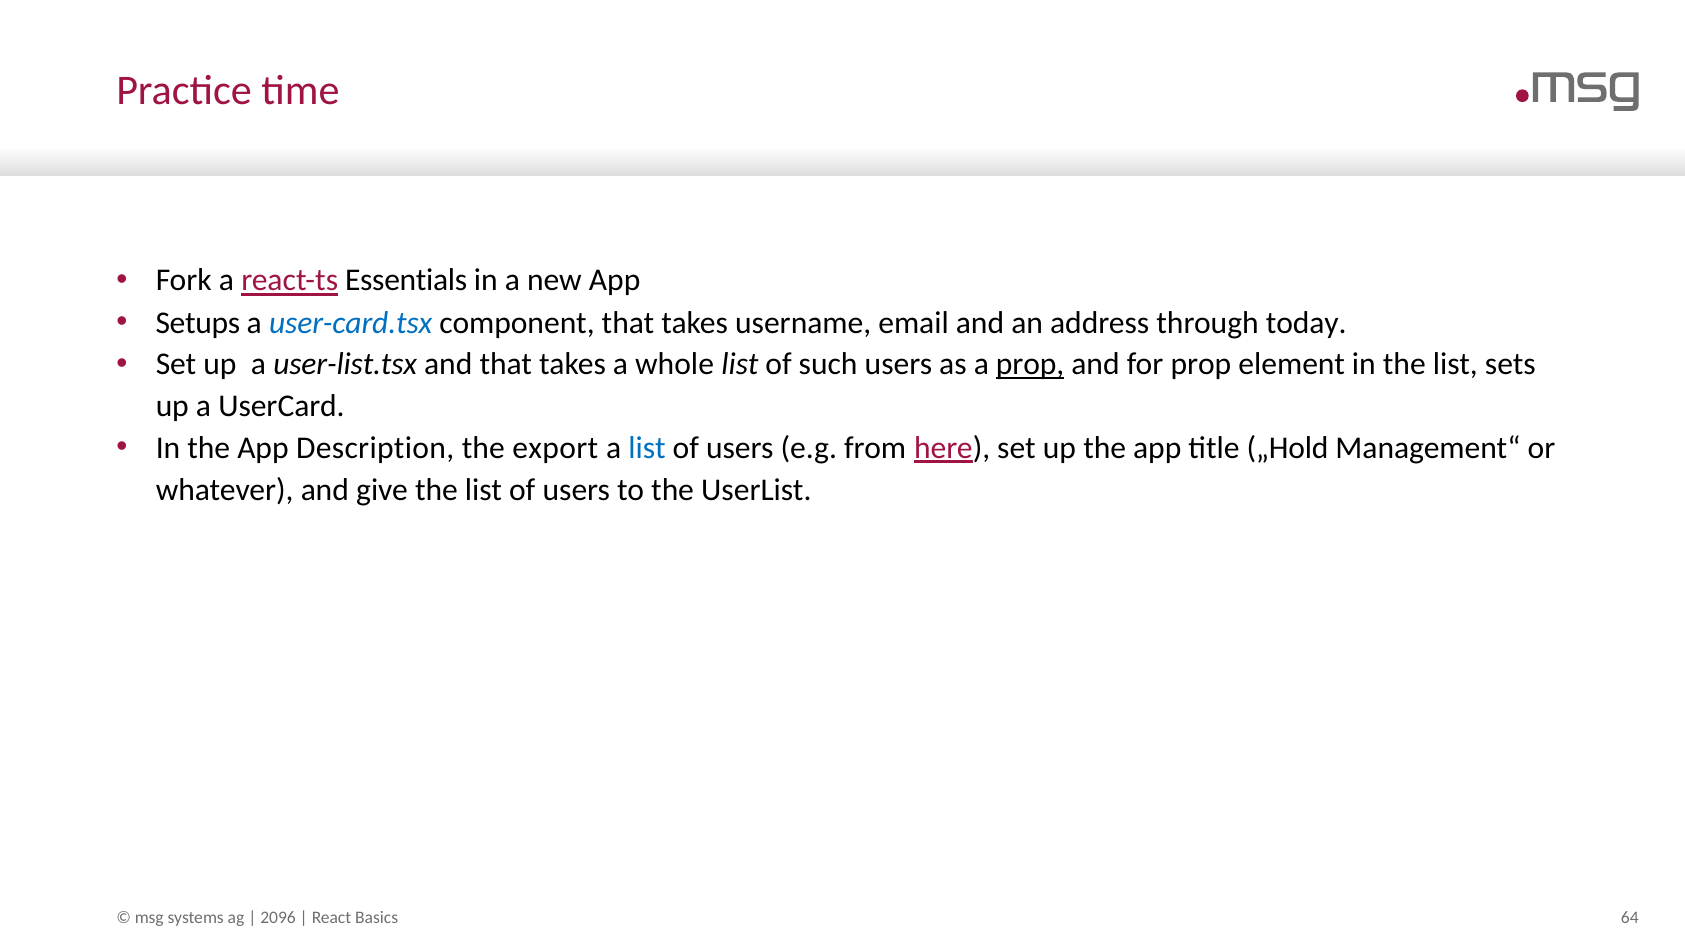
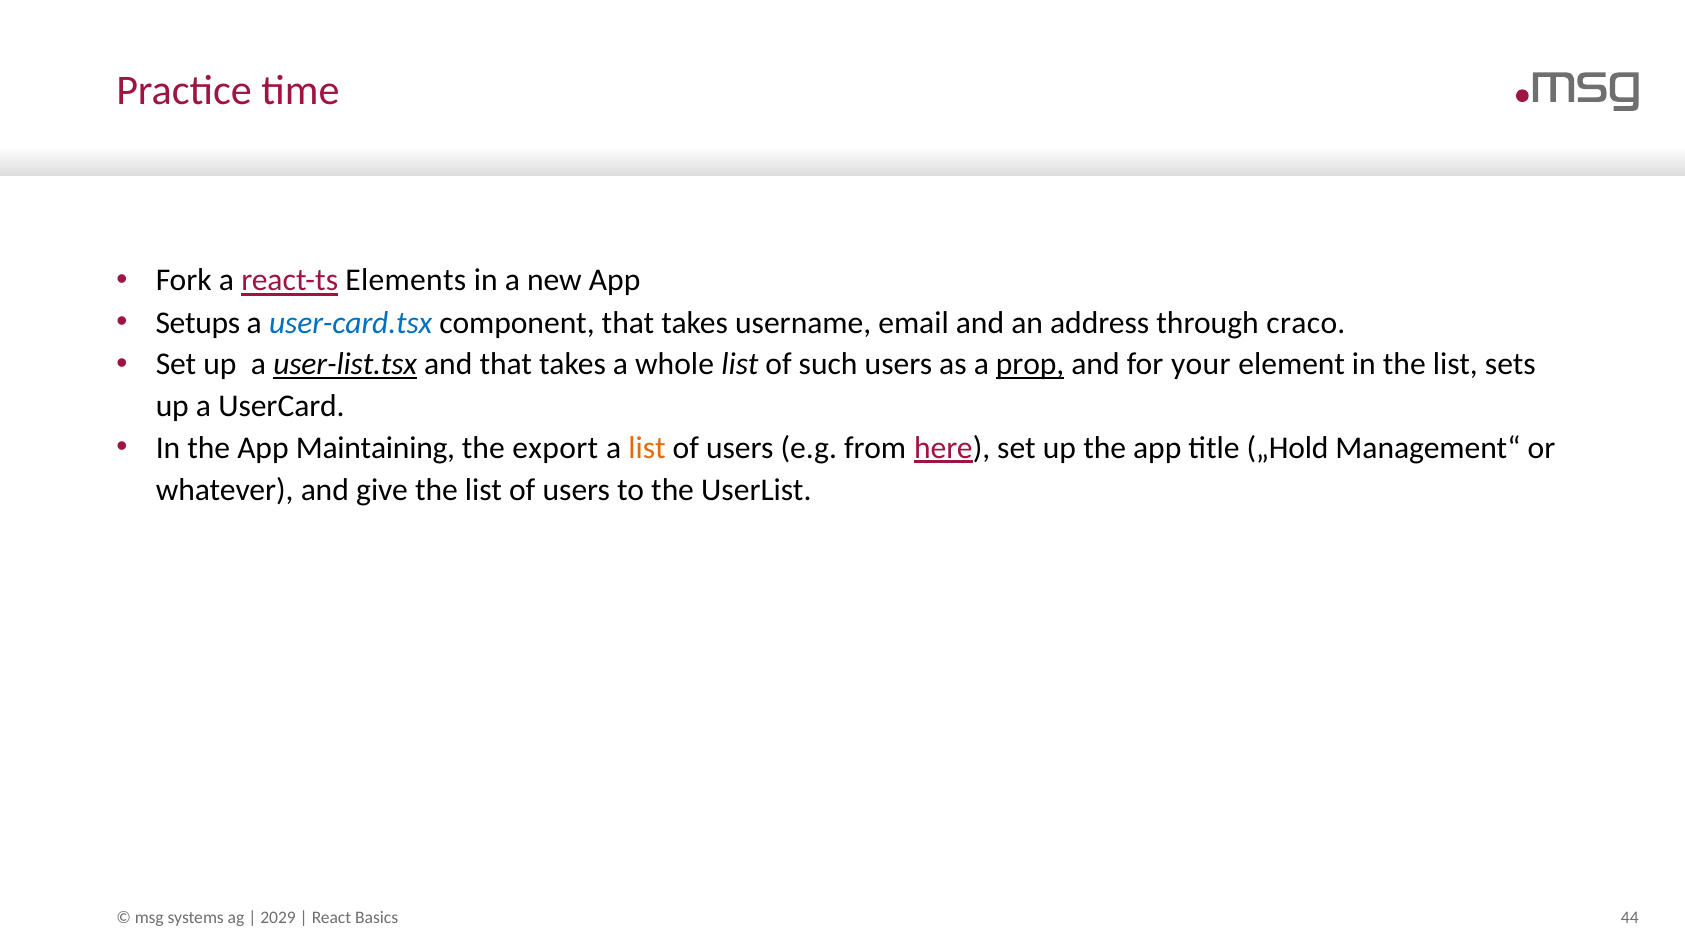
Essentials: Essentials -> Elements
today: today -> craco
user-list.tsx underline: none -> present
for prop: prop -> your
Description: Description -> Maintaining
list at (647, 448) colour: blue -> orange
2096: 2096 -> 2029
64: 64 -> 44
